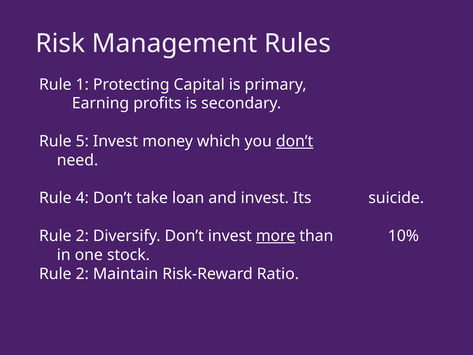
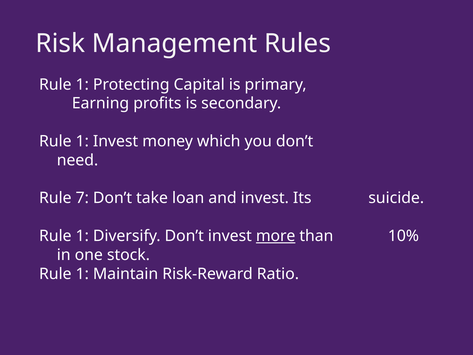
5 at (82, 141): 5 -> 1
don’t at (295, 141) underline: present -> none
4: 4 -> 7
2 at (82, 236): 2 -> 1
2 at (82, 274): 2 -> 1
